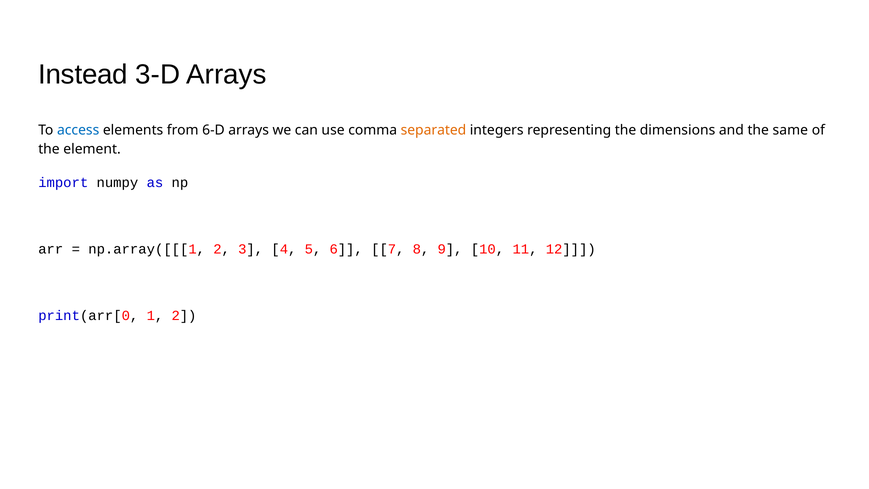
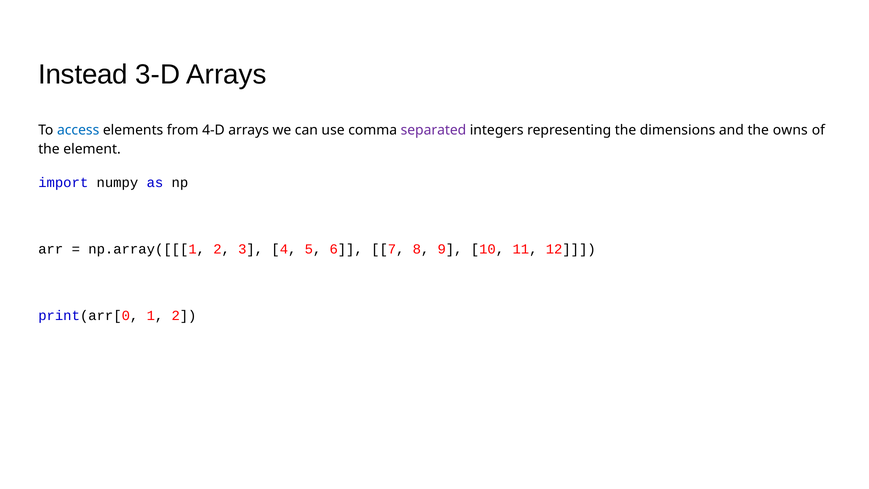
6-D: 6-D -> 4-D
separated colour: orange -> purple
same: same -> owns
